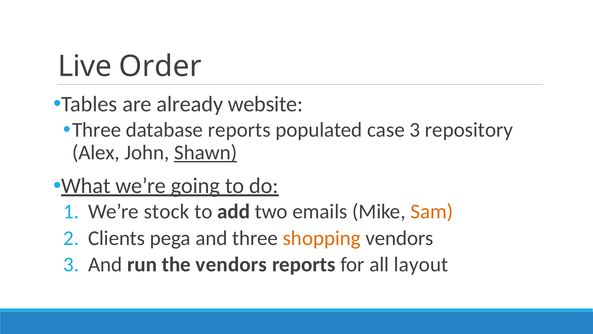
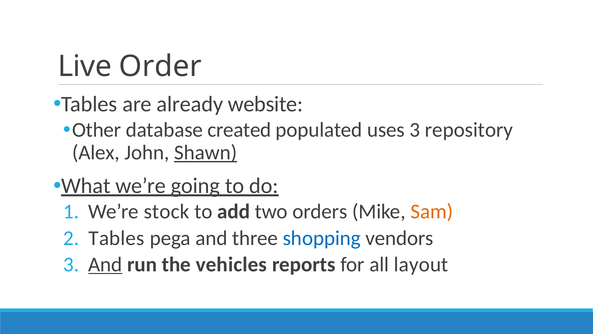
Three at (97, 130): Three -> Other
database reports: reports -> created
case: case -> uses
emails: emails -> orders
Clients at (117, 238): Clients -> Tables
shopping colour: orange -> blue
And at (105, 264) underline: none -> present
the vendors: vendors -> vehicles
